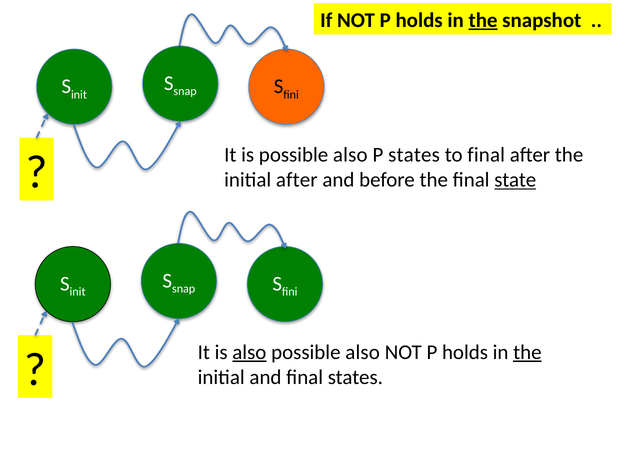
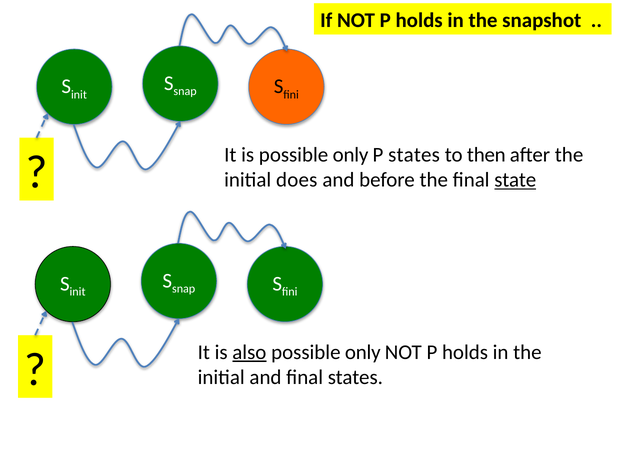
the at (483, 20) underline: present -> none
is possible also: also -> only
to final: final -> then
initial after: after -> does
also at (363, 352): also -> only
the at (527, 352) underline: present -> none
